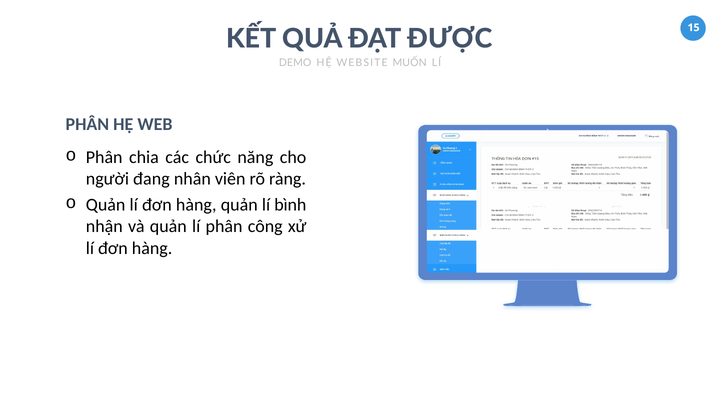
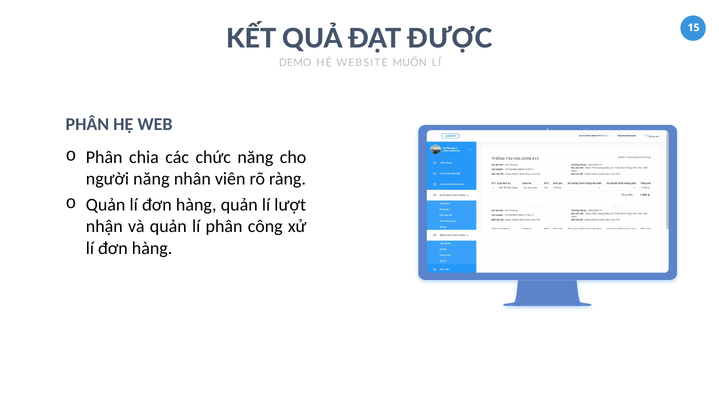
người đang: đang -> năng
bình: bình -> lượt
